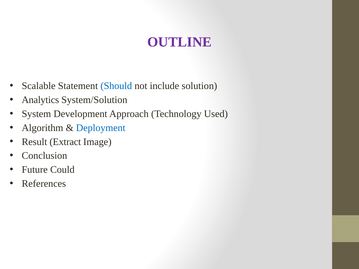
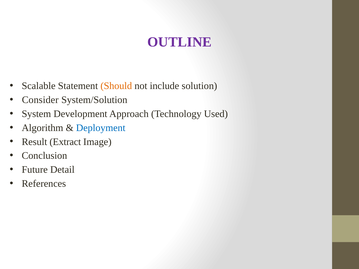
Should colour: blue -> orange
Analytics: Analytics -> Consider
Could: Could -> Detail
